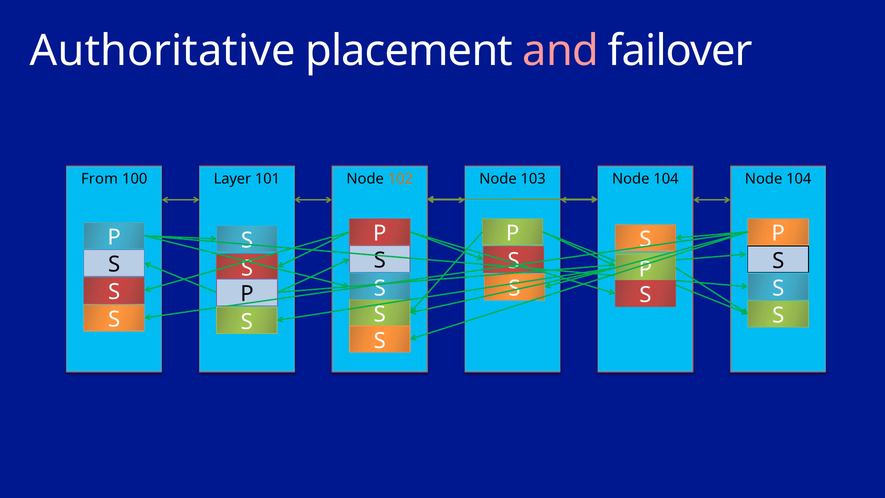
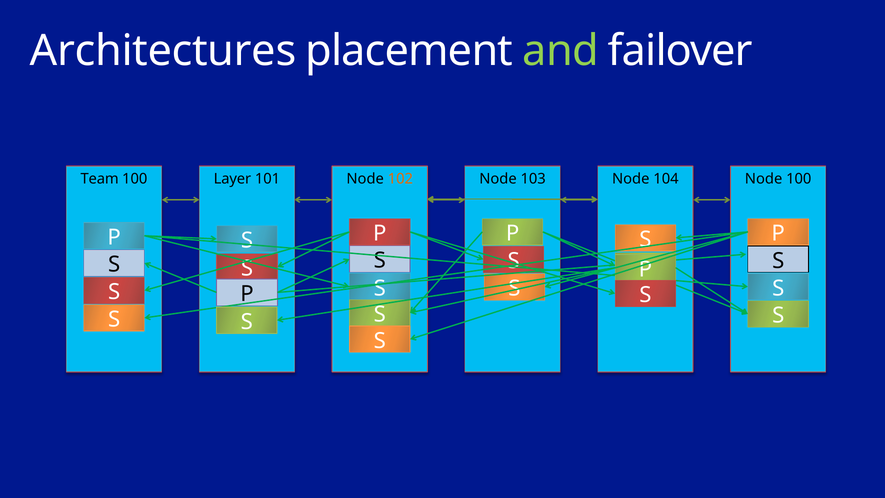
Authoritative: Authoritative -> Architectures
and colour: pink -> light green
From: From -> Team
104 at (799, 179): 104 -> 100
